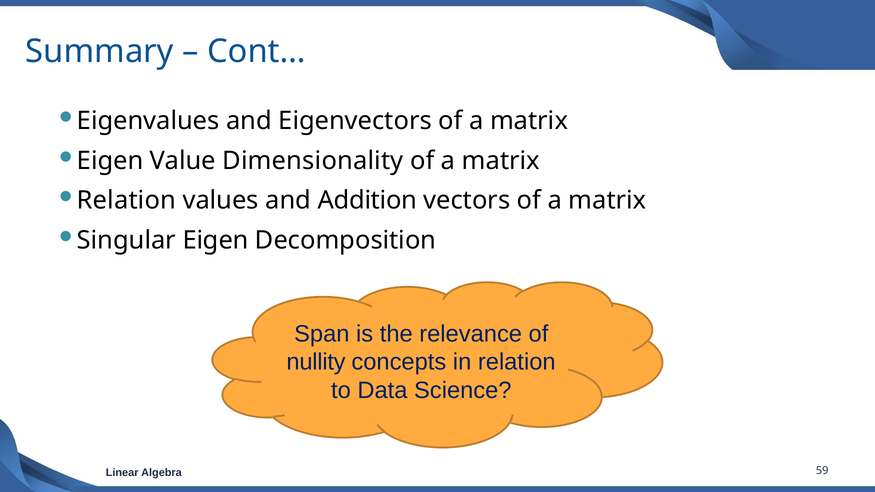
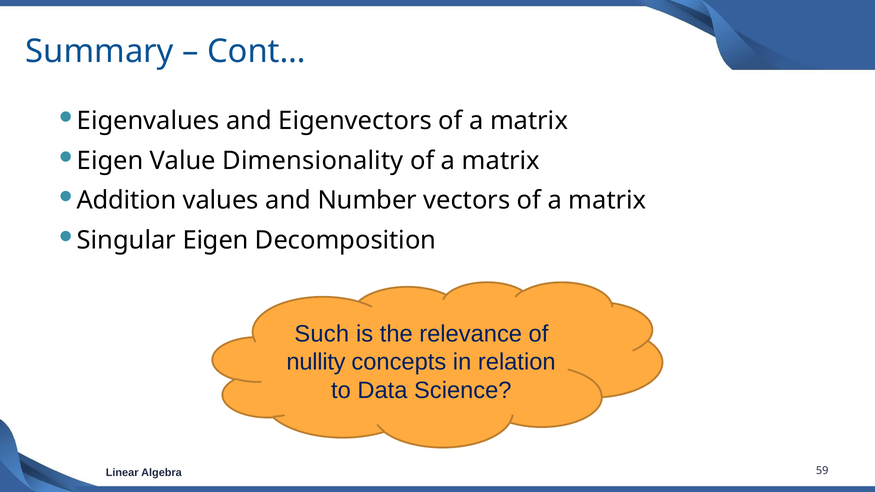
Relation at (126, 201): Relation -> Addition
Addition: Addition -> Number
Span: Span -> Such
